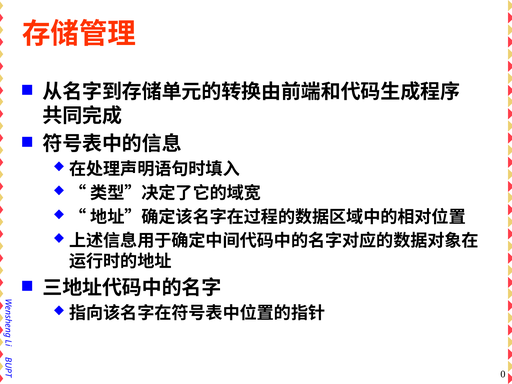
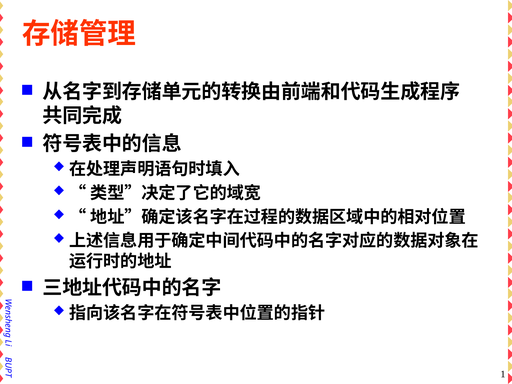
0: 0 -> 1
